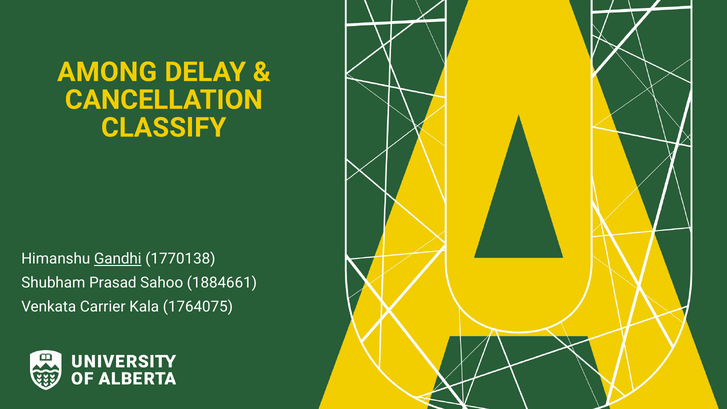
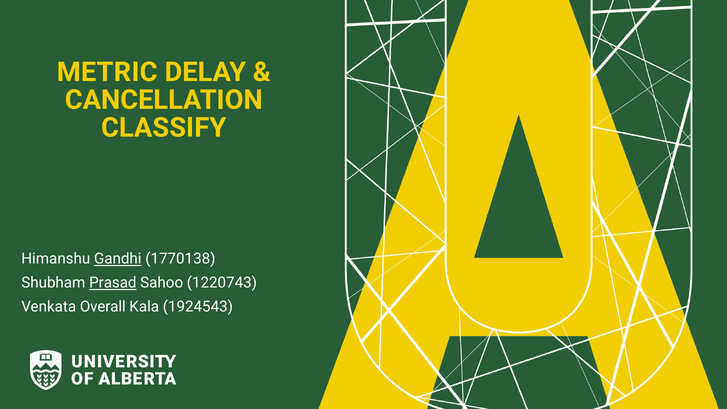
AMONG: AMONG -> METRIC
Prasad underline: none -> present
1884661: 1884661 -> 1220743
Carrier: Carrier -> Overall
1764075: 1764075 -> 1924543
